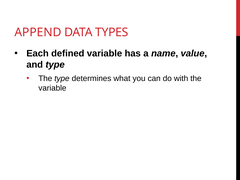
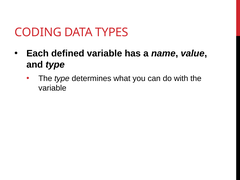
APPEND: APPEND -> CODING
